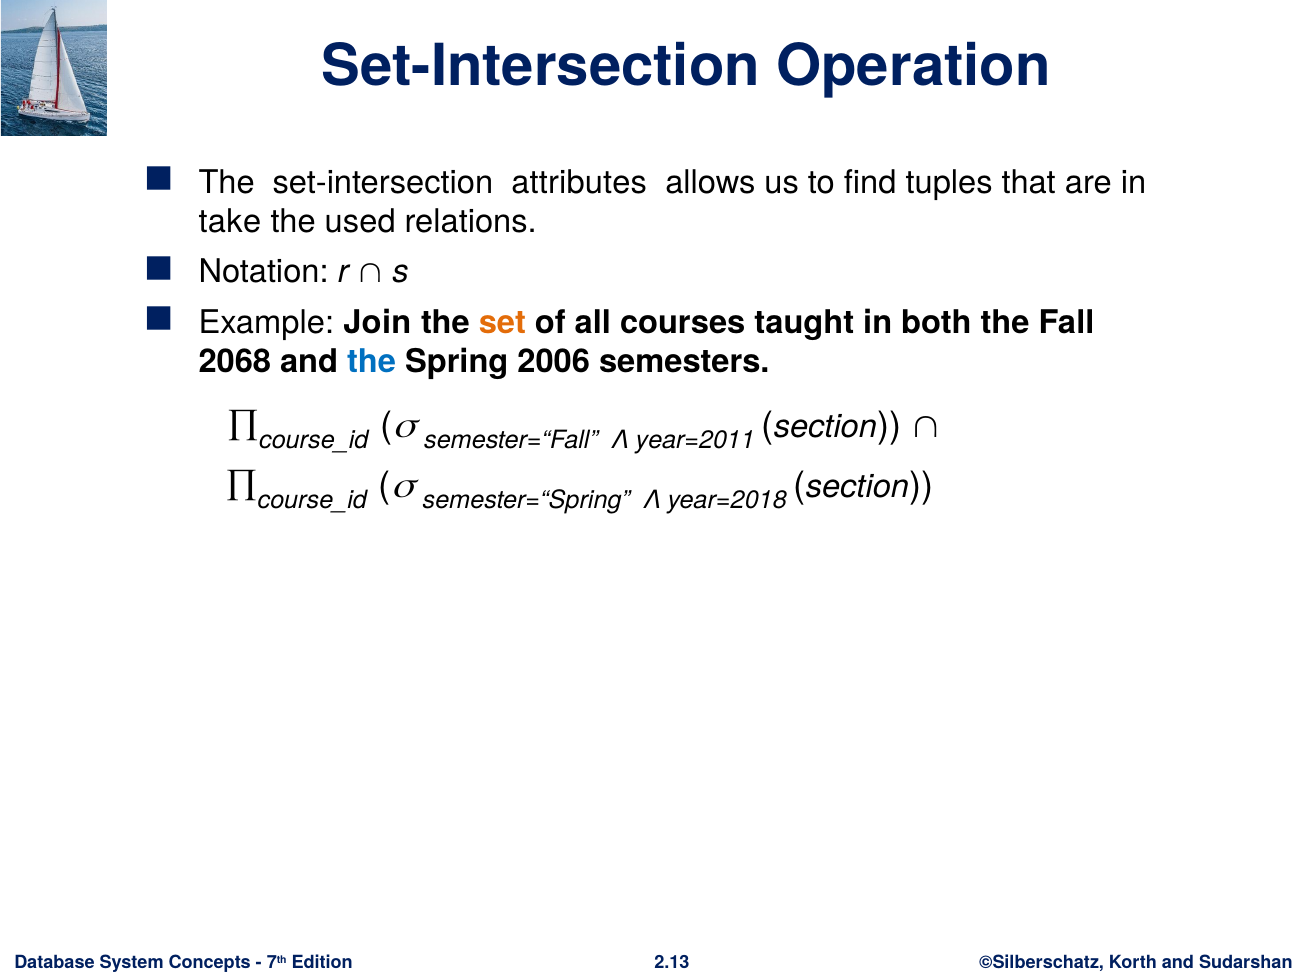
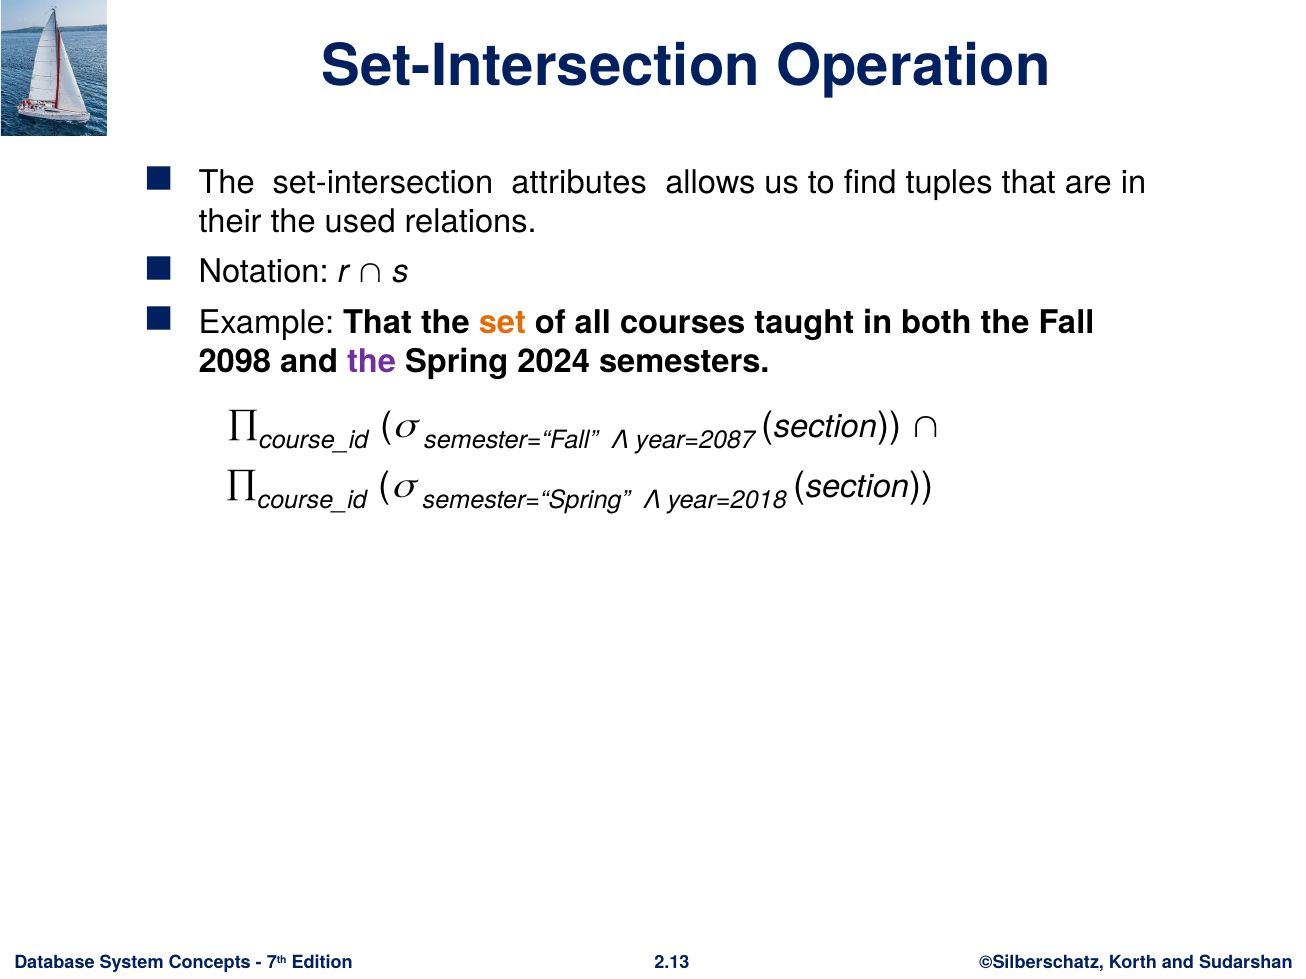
take: take -> their
Example Join: Join -> That
2068: 2068 -> 2098
the at (372, 362) colour: blue -> purple
2006: 2006 -> 2024
year=2011: year=2011 -> year=2087
